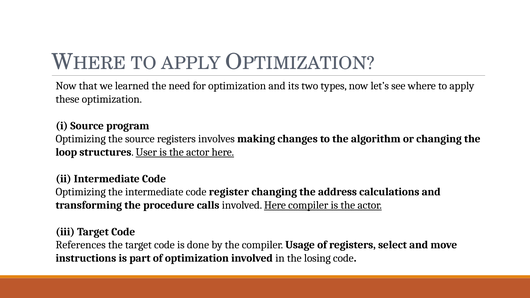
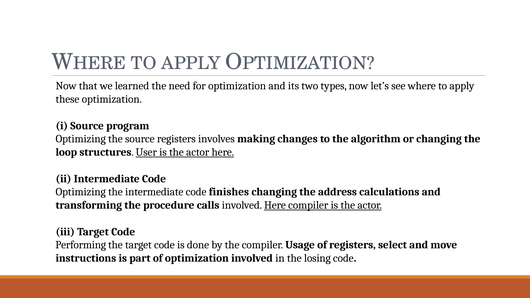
register: register -> finishes
References: References -> Performing
